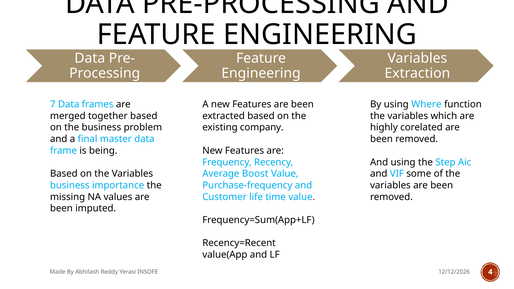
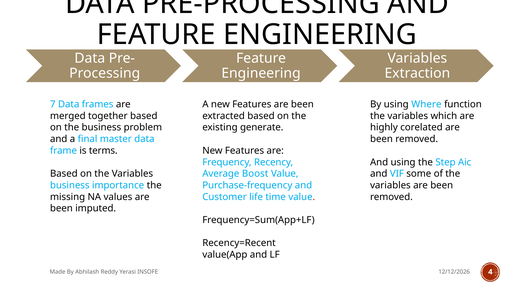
company: company -> generate
being: being -> terms
